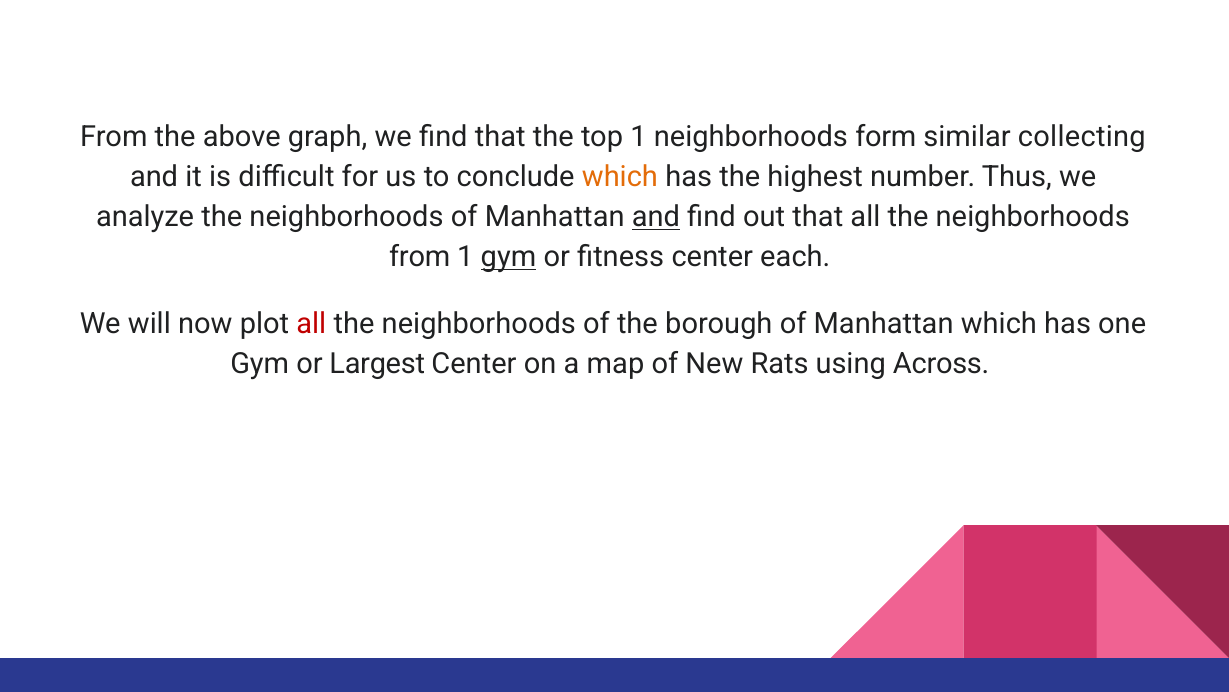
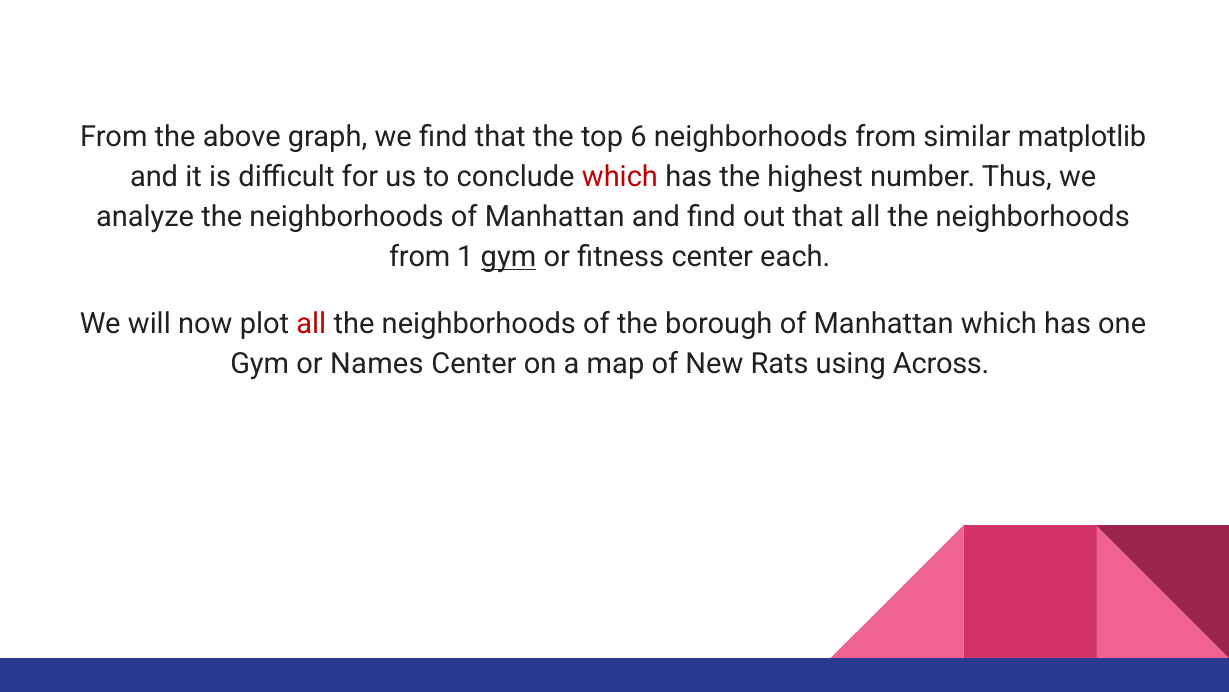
top 1: 1 -> 6
form at (886, 137): form -> from
collecting: collecting -> matplotlib
which at (620, 177) colour: orange -> red
and at (656, 217) underline: present -> none
Largest: Largest -> Names
